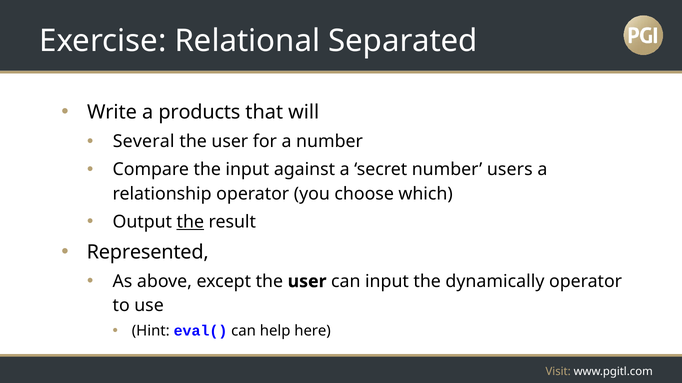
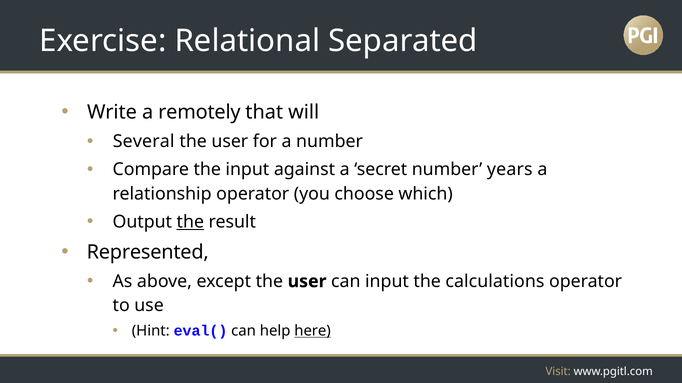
products: products -> remotely
users: users -> years
dynamically: dynamically -> calculations
here underline: none -> present
